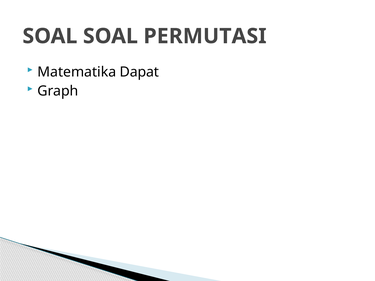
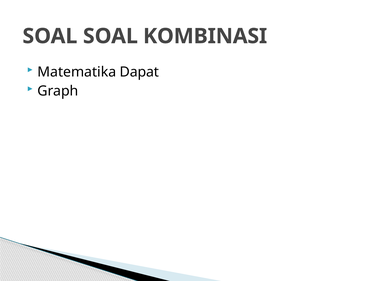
PERMUTASI: PERMUTASI -> KOMBINASI
